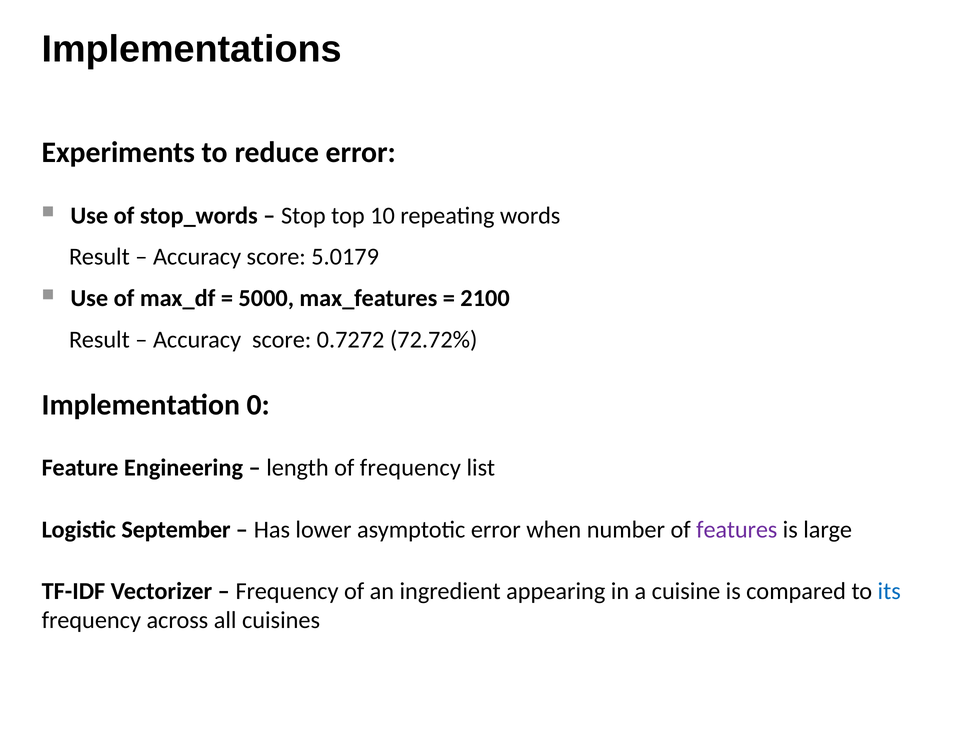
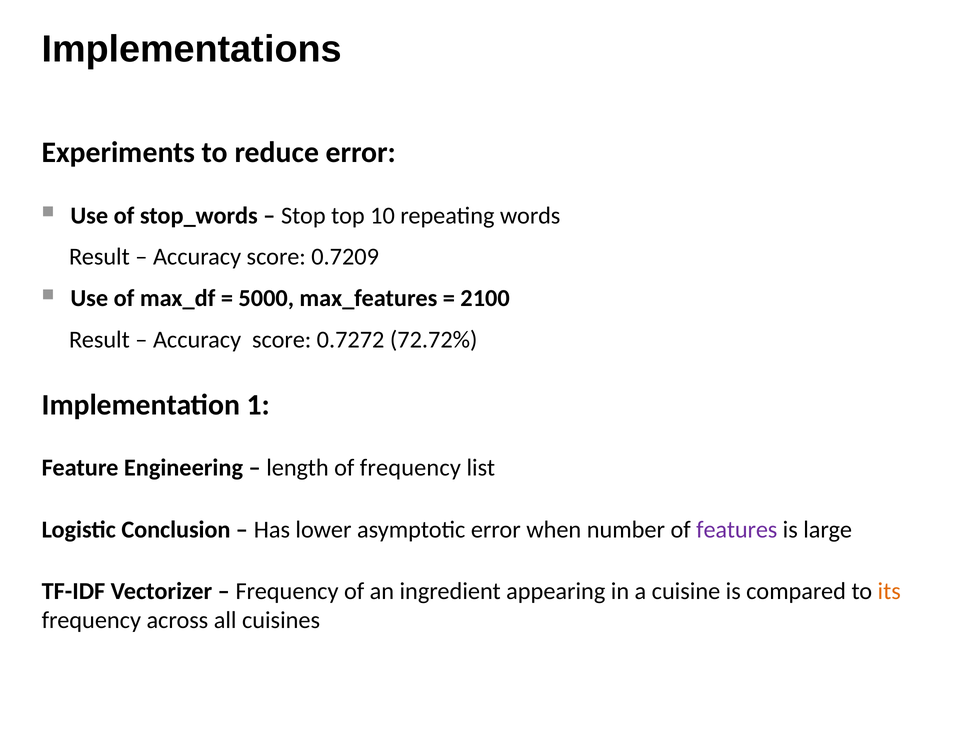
5.0179: 5.0179 -> 0.7209
0: 0 -> 1
Logistic September: September -> Conclusion
its colour: blue -> orange
